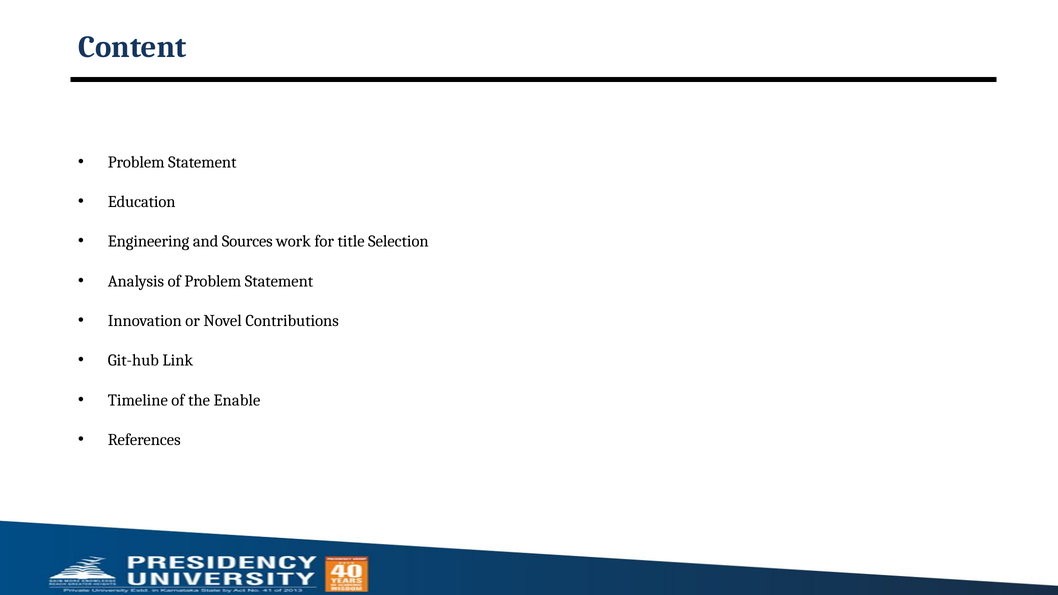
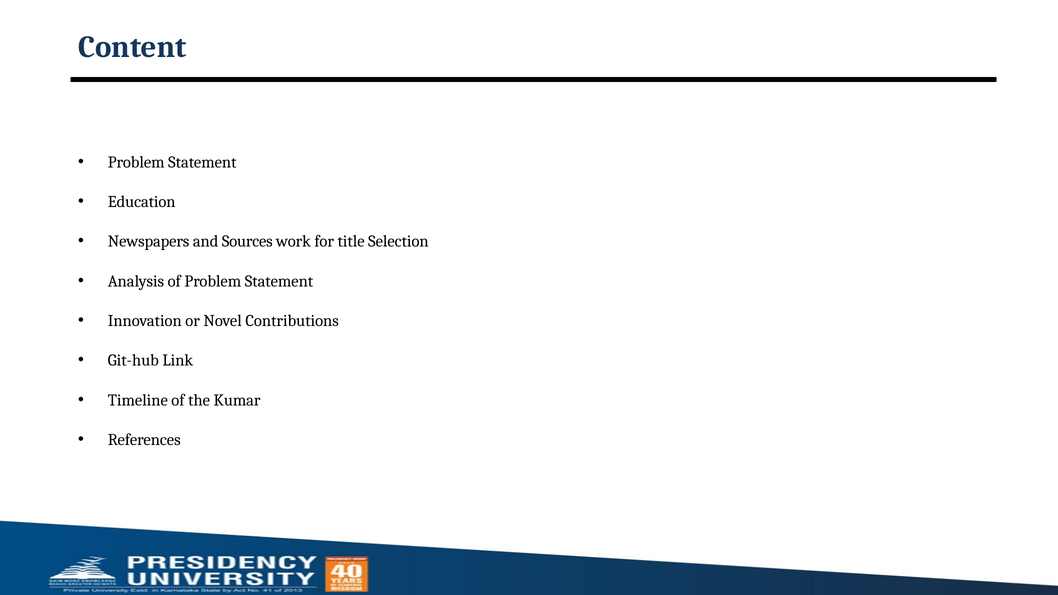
Engineering: Engineering -> Newspapers
Enable: Enable -> Kumar
